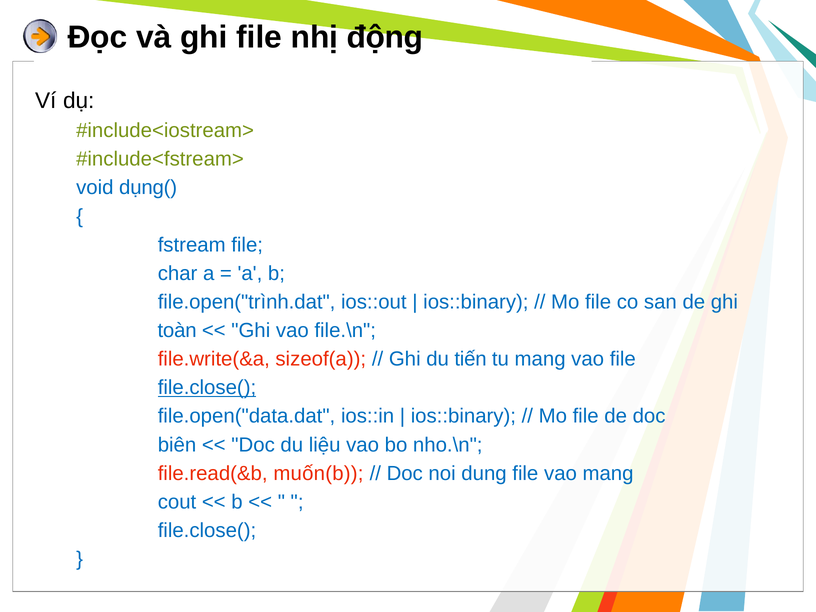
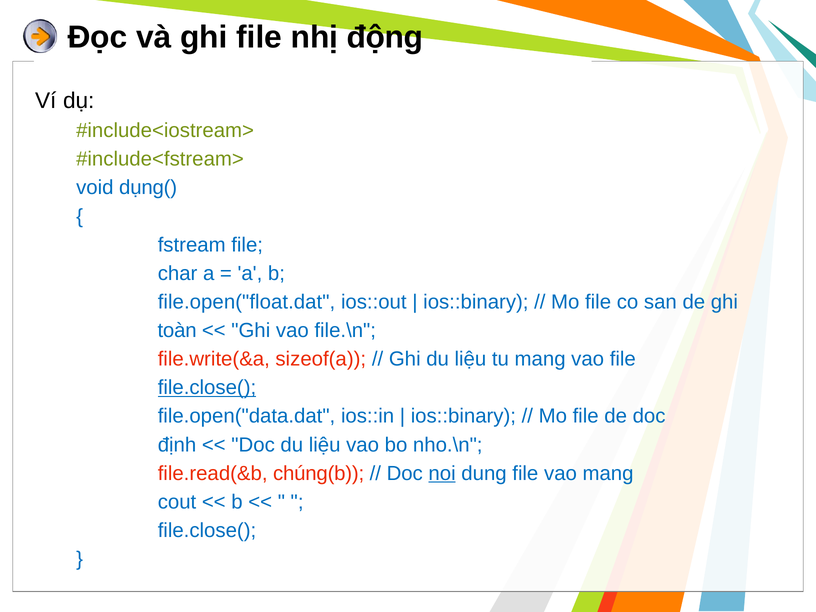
file.open("trình.dat: file.open("trình.dat -> file.open("float.dat
Ghi du tiến: tiến -> liệu
biên: biên -> định
muốn(b: muốn(b -> chúng(b
noi underline: none -> present
